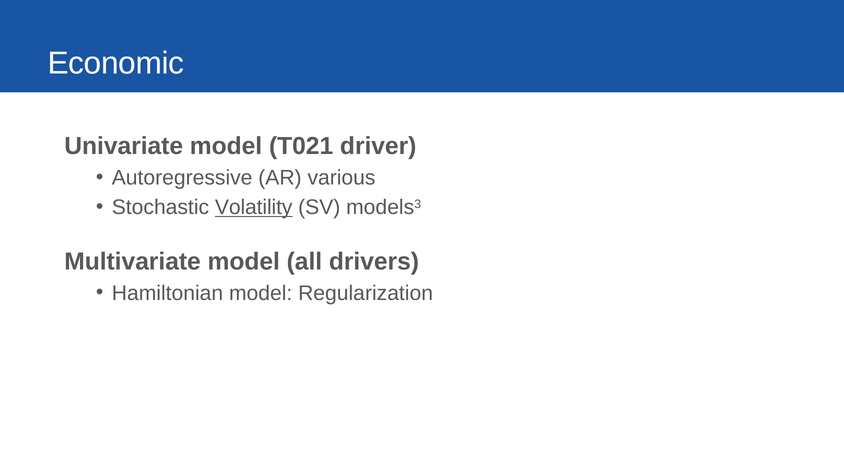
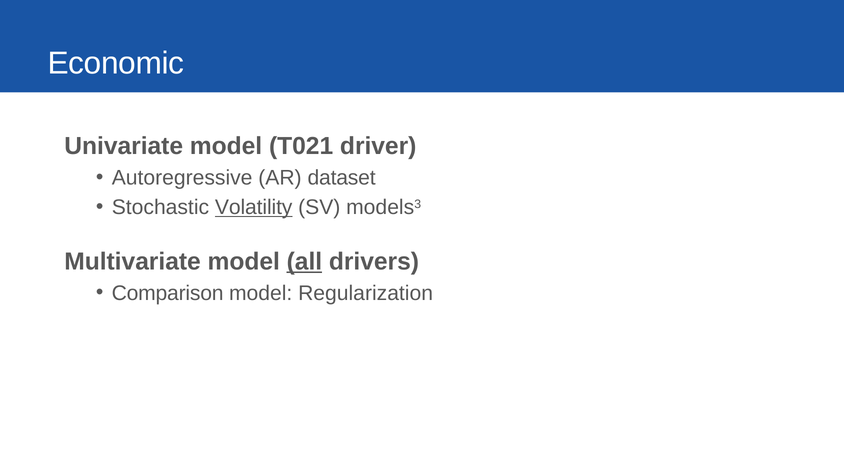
various: various -> dataset
all underline: none -> present
Hamiltonian: Hamiltonian -> Comparison
